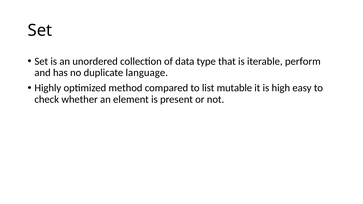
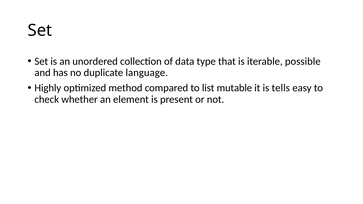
perform: perform -> possible
high: high -> tells
